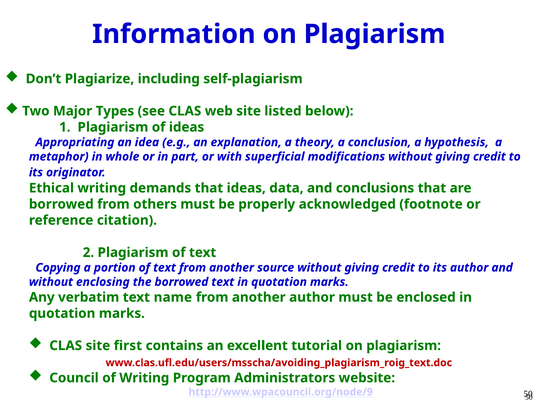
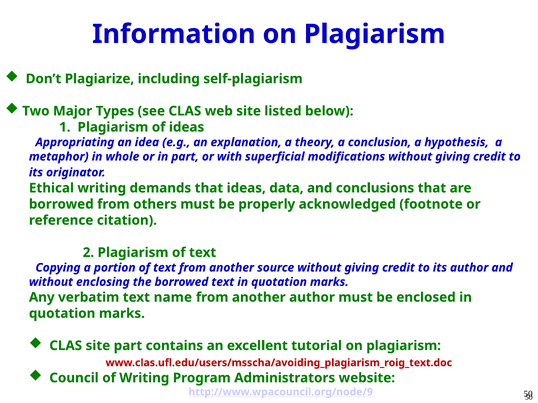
site first: first -> part
